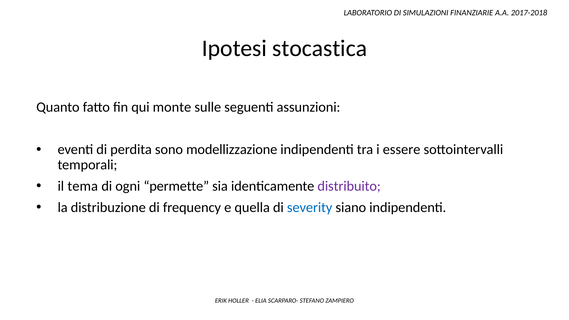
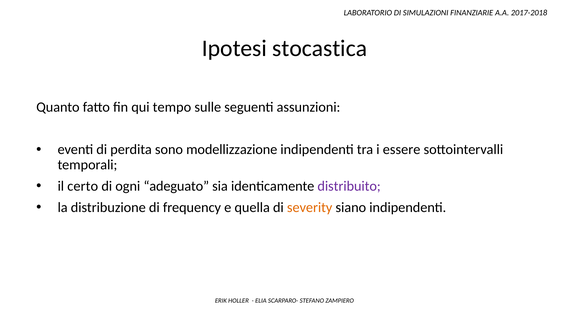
monte: monte -> tempo
tema: tema -> certo
permette: permette -> adeguato
severity colour: blue -> orange
